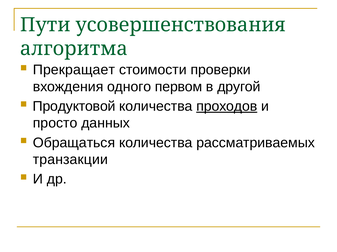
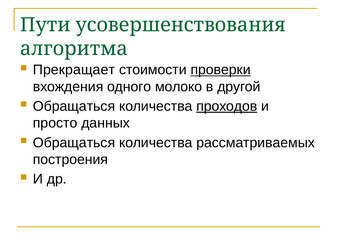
проверки underline: none -> present
первом: первом -> молоко
Продуктовой at (74, 107): Продуктовой -> Обращаться
транзакции: транзакции -> построения
